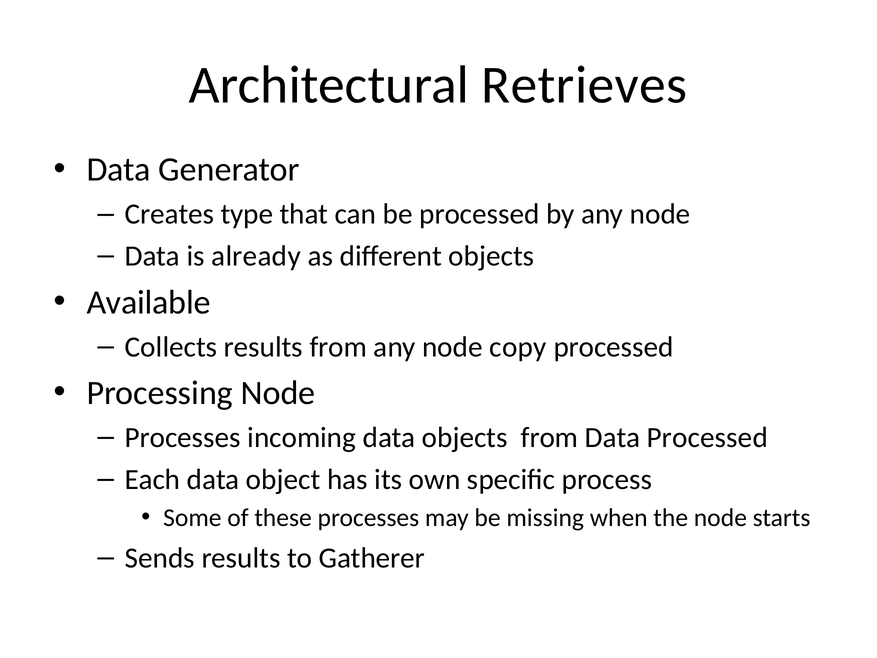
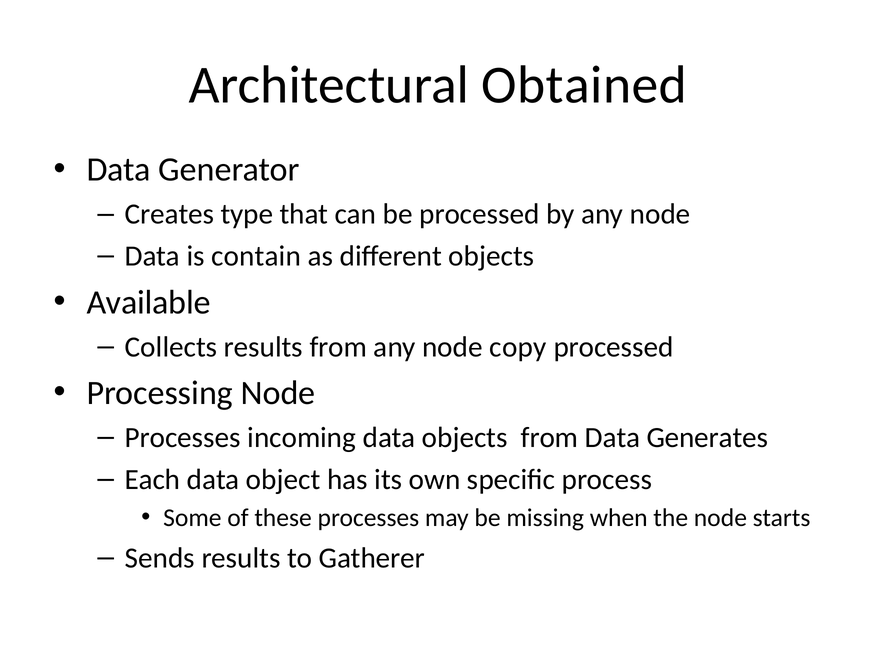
Retrieves: Retrieves -> Obtained
already: already -> contain
Data Processed: Processed -> Generates
